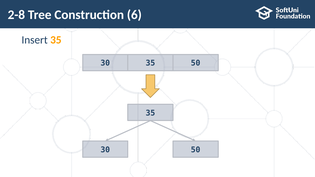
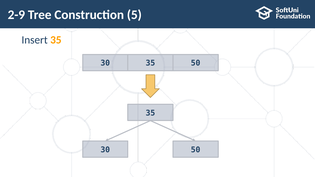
2-8: 2-8 -> 2-9
6: 6 -> 5
